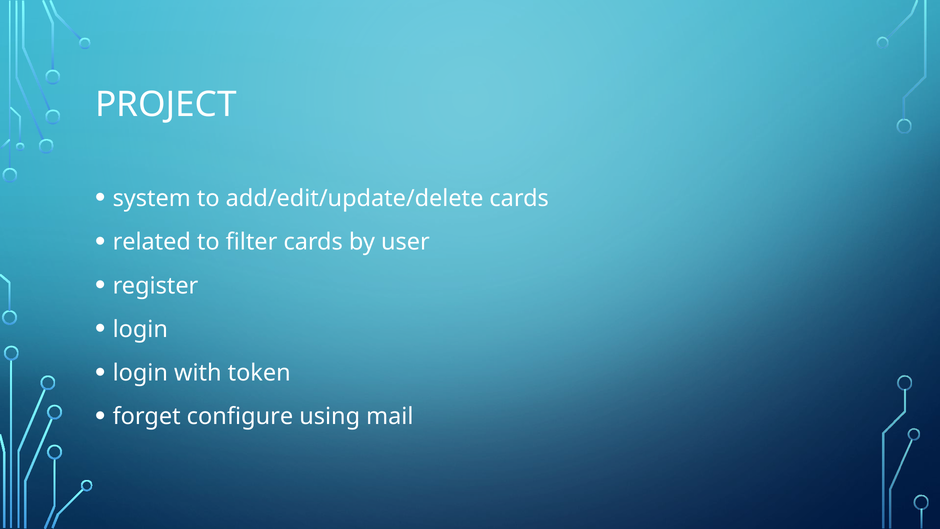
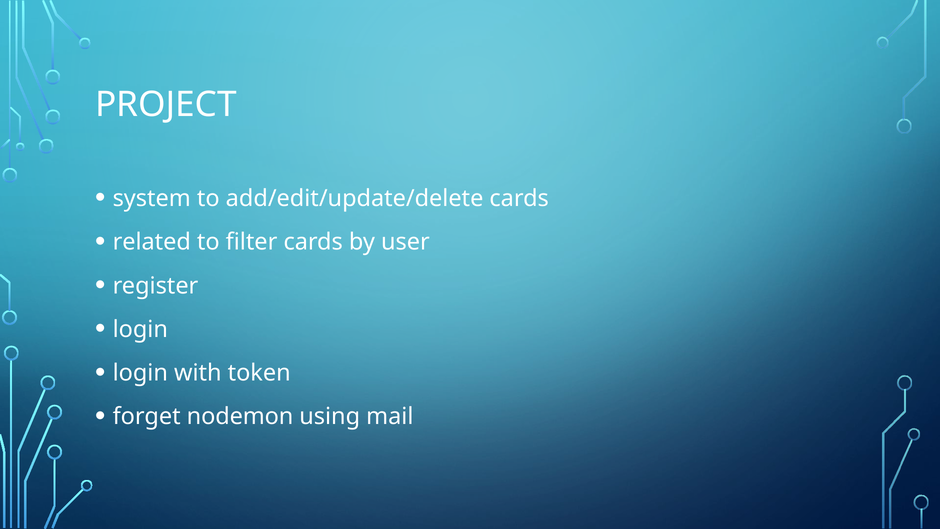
configure: configure -> nodemon
